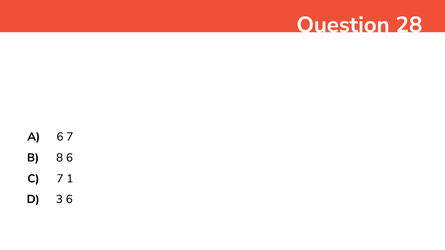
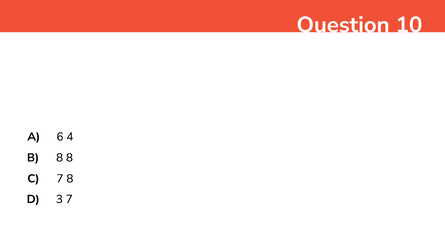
28: 28 -> 10
7 at (70, 137): 7 -> 4
8 6: 6 -> 8
7 1: 1 -> 8
3 6: 6 -> 7
